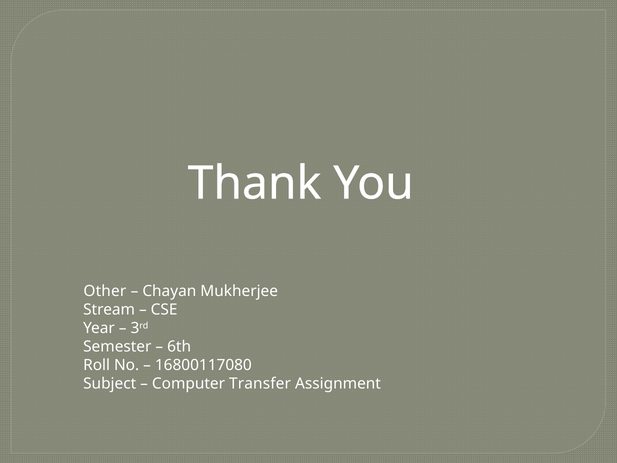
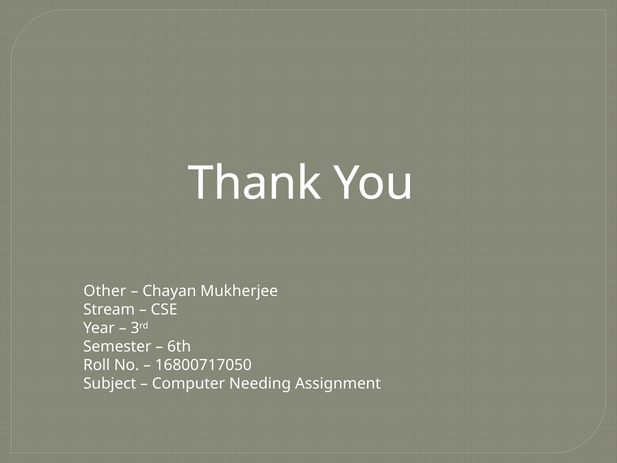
16800117080: 16800117080 -> 16800717050
Transfer: Transfer -> Needing
